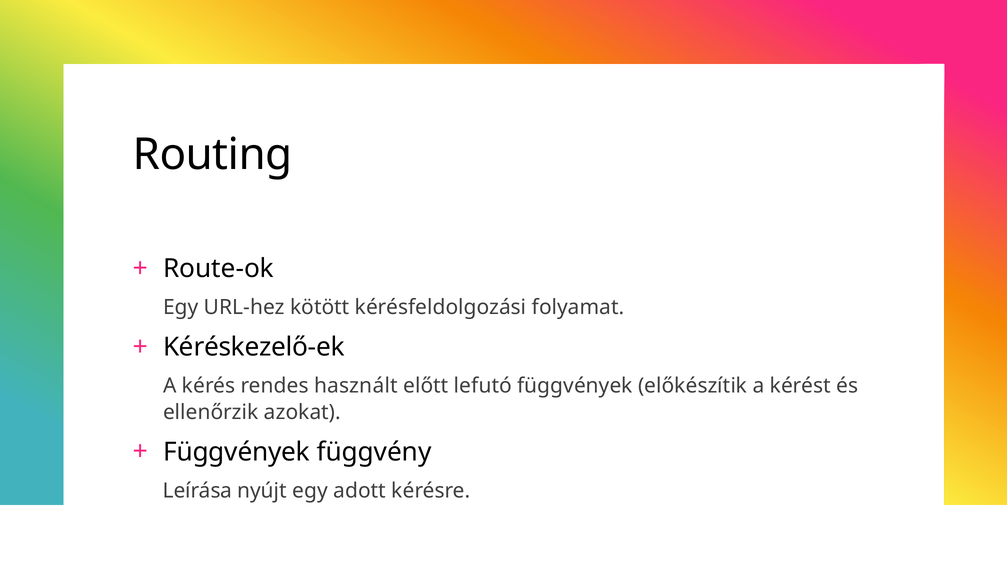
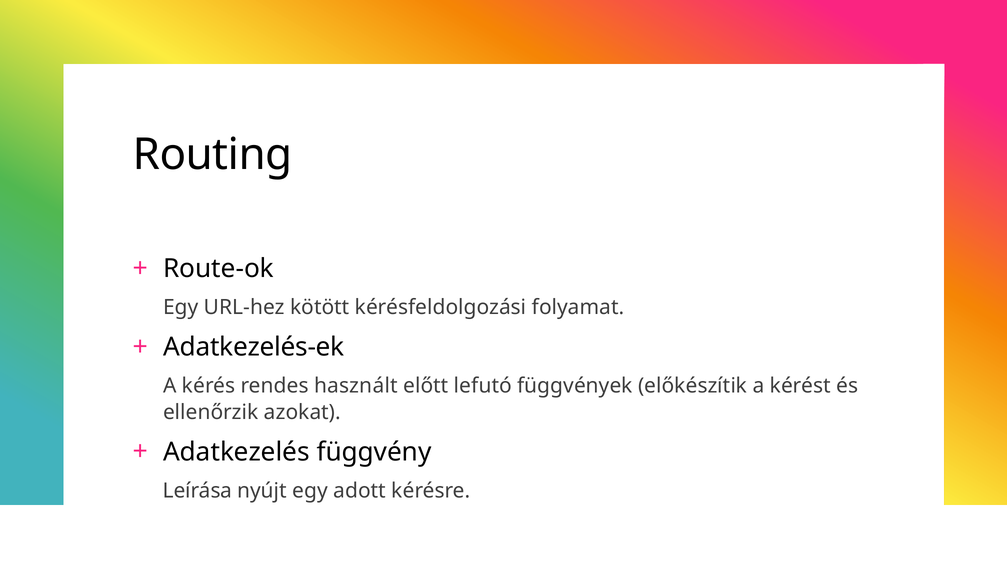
Kéréskezelő-ek: Kéréskezelő-ek -> Adatkezelés-ek
Függvények at (237, 451): Függvények -> Adatkezelés
